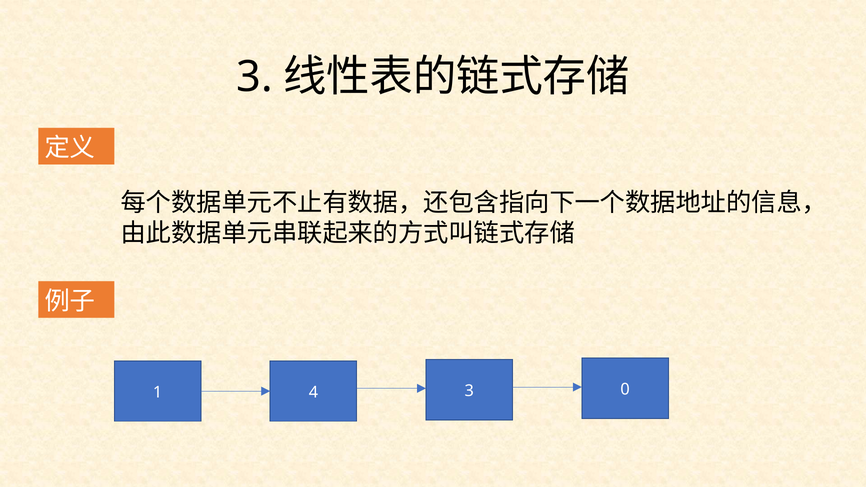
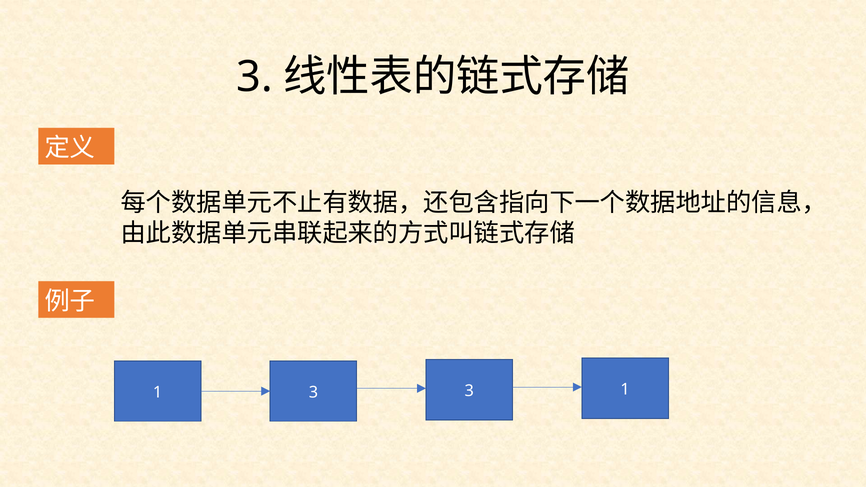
1 4: 4 -> 3
3 0: 0 -> 1
